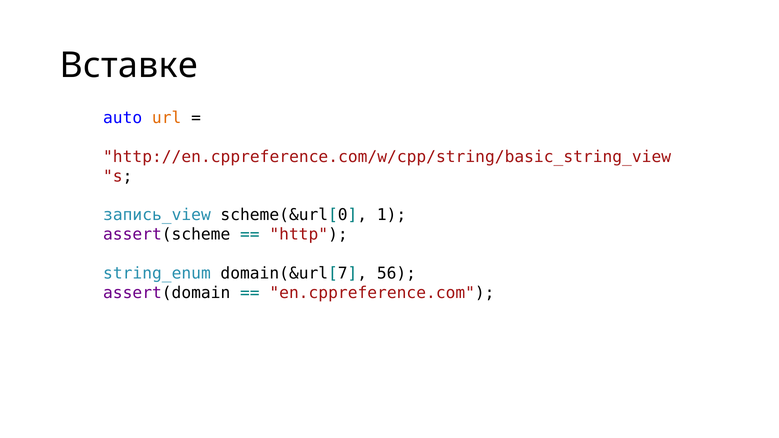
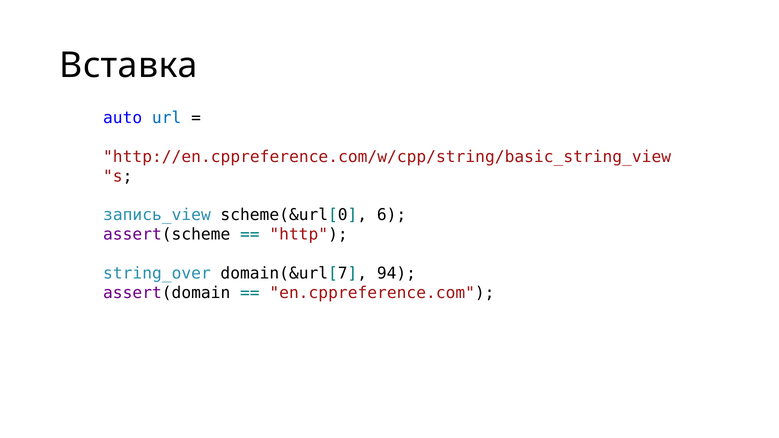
Вставке: Вставке -> Вставка
url colour: orange -> blue
1: 1 -> 6
string_enum: string_enum -> string_over
56: 56 -> 94
